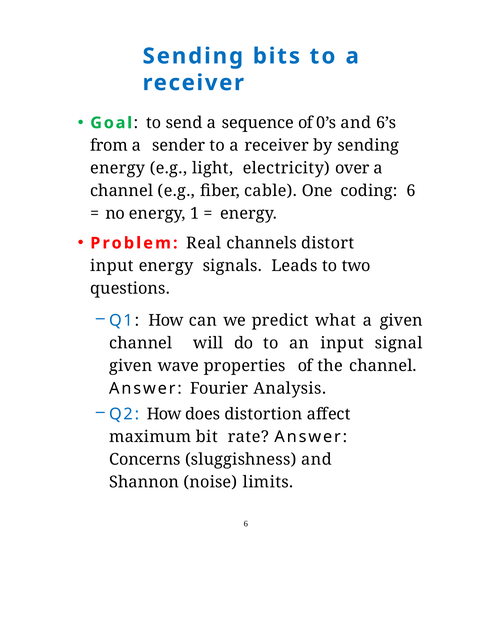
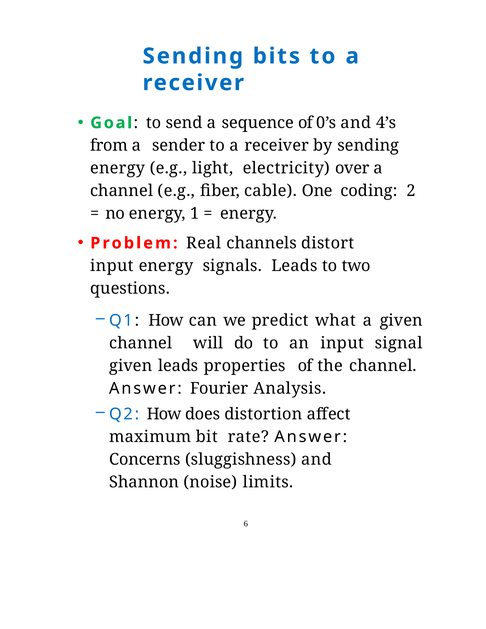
6’s: 6’s -> 4’s
coding 6: 6 -> 2
given wave: wave -> leads
